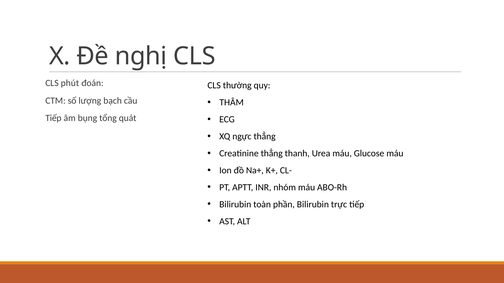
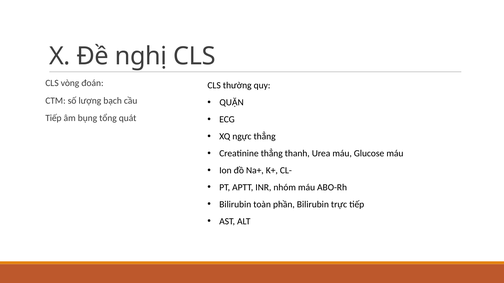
phút: phút -> vòng
THÂM: THÂM -> QUẶN
